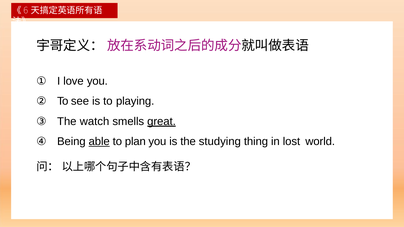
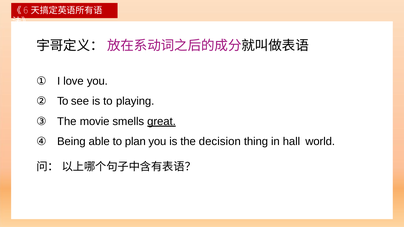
watch: watch -> movie
able underline: present -> none
studying: studying -> decision
lost: lost -> hall
